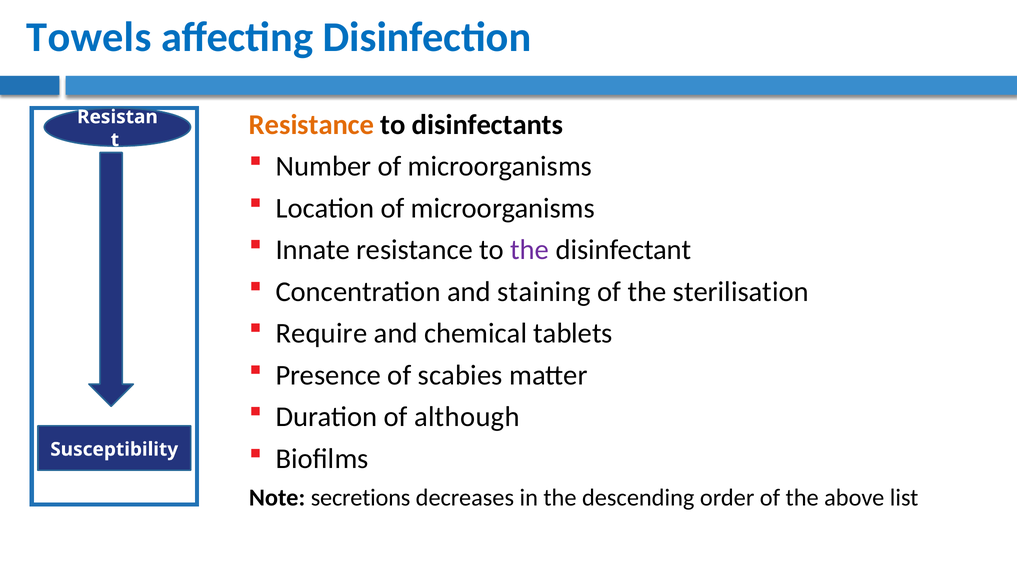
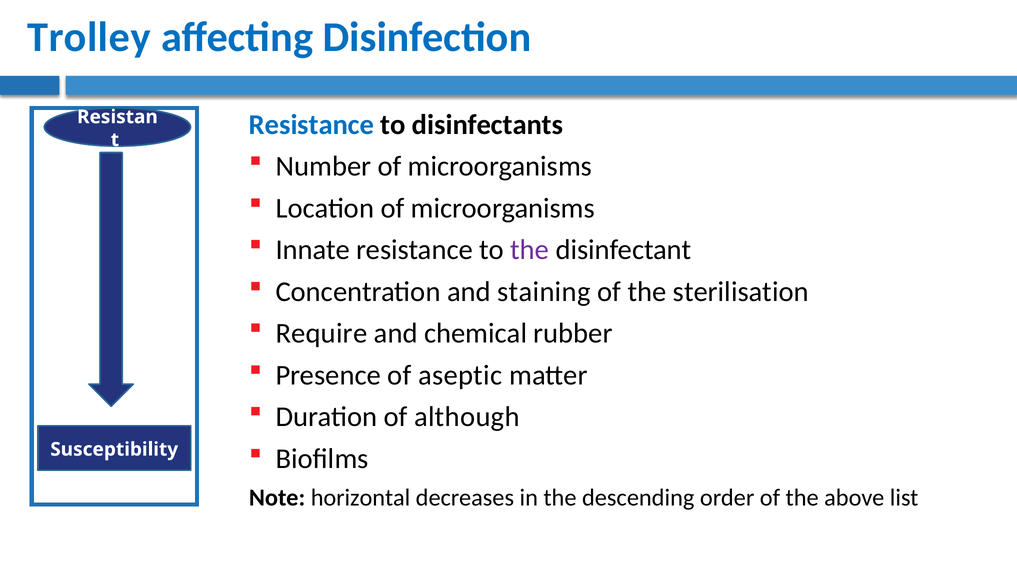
Towels: Towels -> Trolley
Resistance at (312, 125) colour: orange -> blue
tablets: tablets -> rubber
scabies: scabies -> aseptic
secretions: secretions -> horizontal
